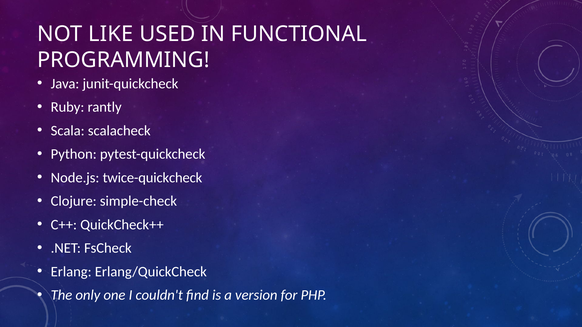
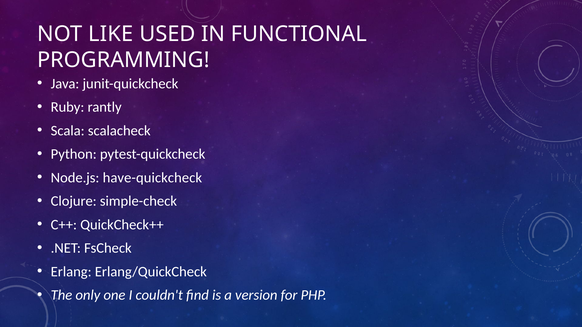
twice-quickcheck: twice-quickcheck -> have-quickcheck
